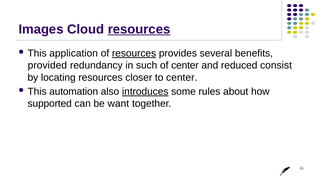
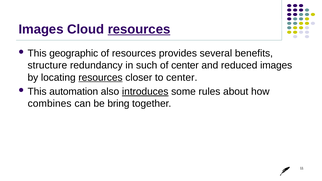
application: application -> geographic
resources at (134, 53) underline: present -> none
provided: provided -> structure
reduced consist: consist -> images
resources at (100, 78) underline: none -> present
supported: supported -> combines
want: want -> bring
